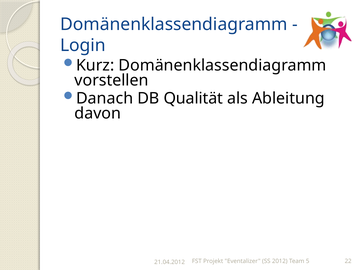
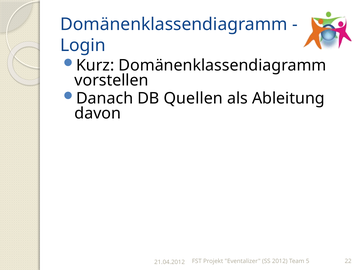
Qualität: Qualität -> Quellen
